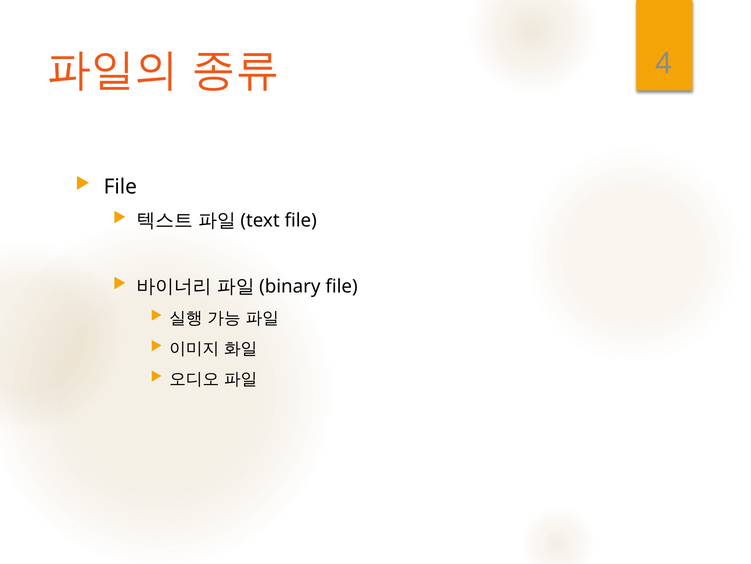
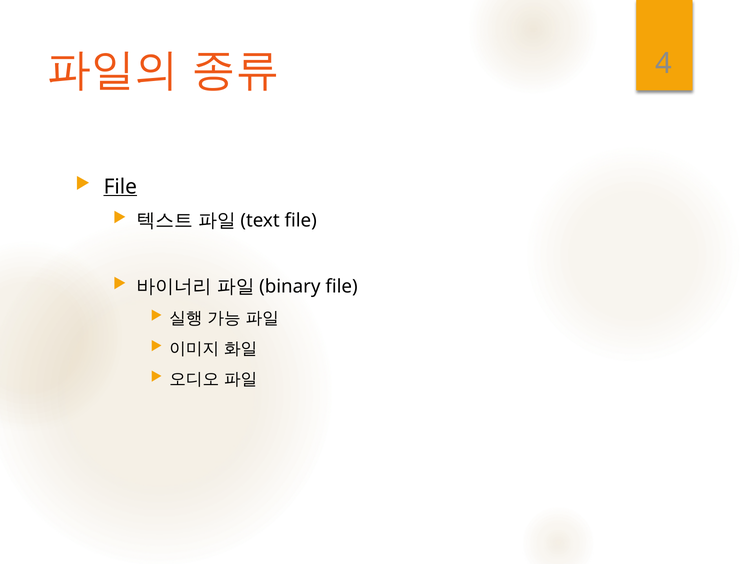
File at (120, 186) underline: none -> present
